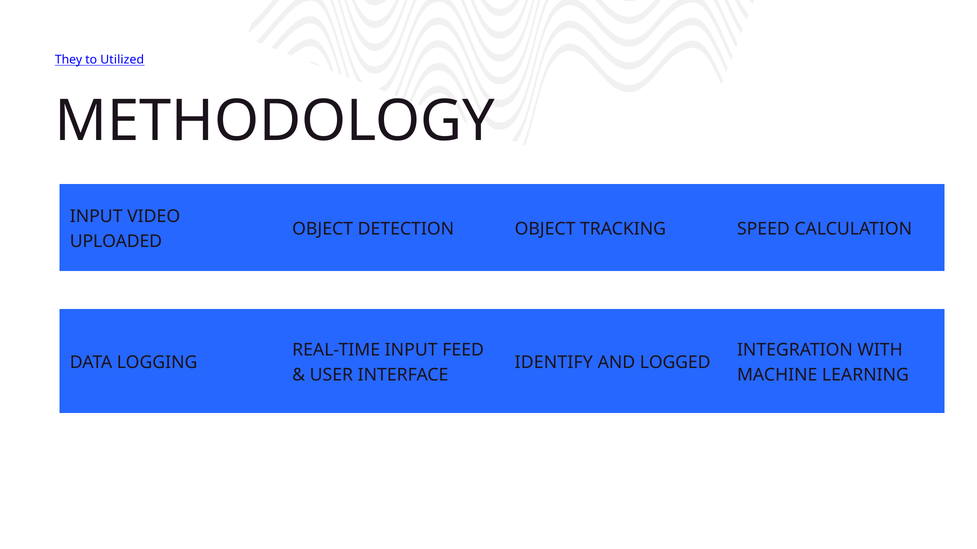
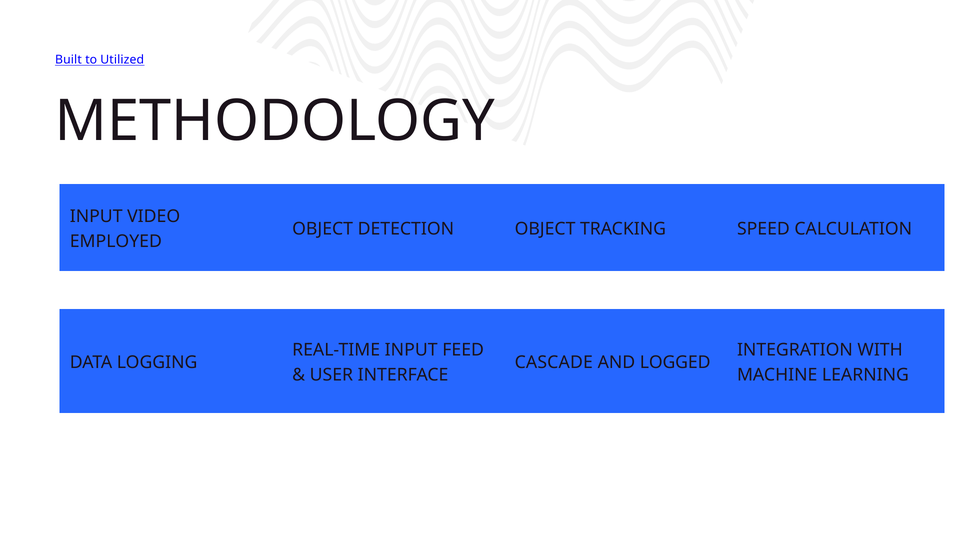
They: They -> Built
UPLOADED: UPLOADED -> EMPLOYED
IDENTIFY: IDENTIFY -> CASCADE
